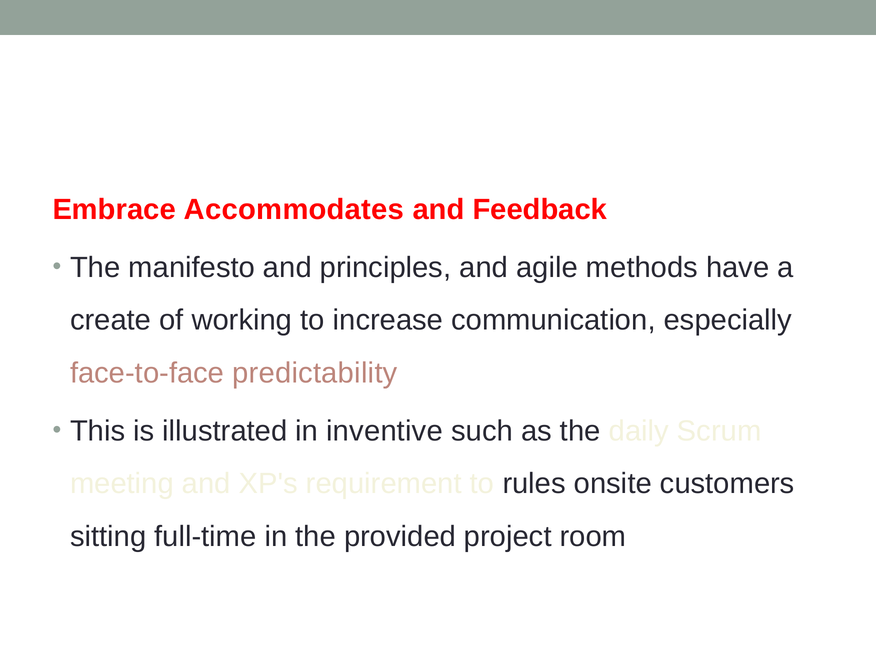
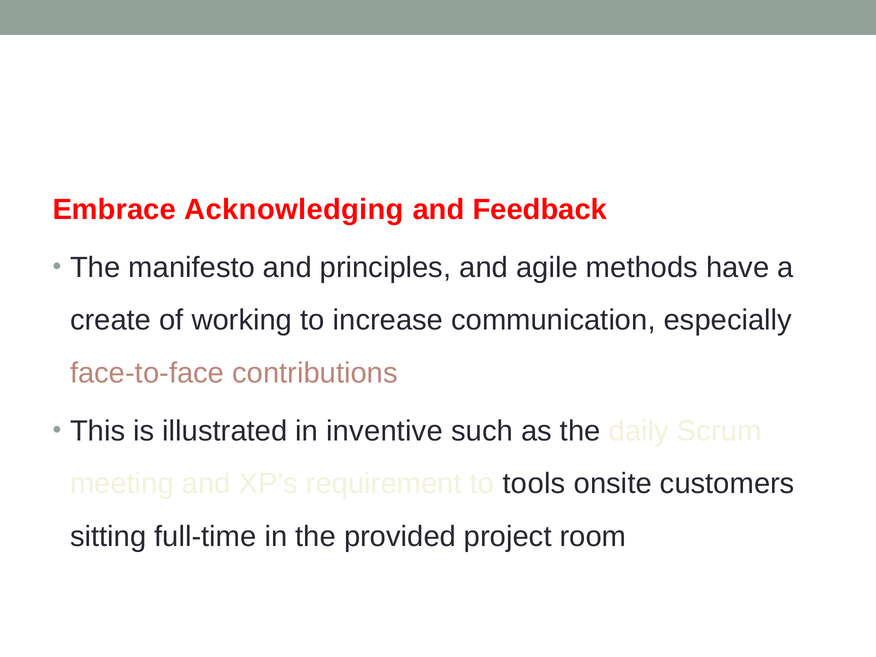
Accommodates: Accommodates -> Acknowledging
predictability: predictability -> contributions
rules: rules -> tools
